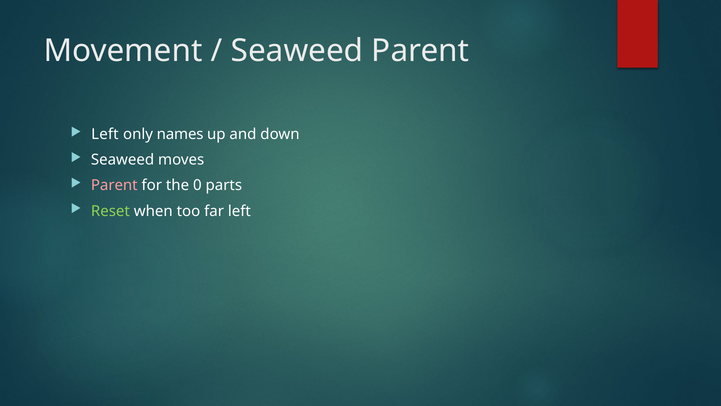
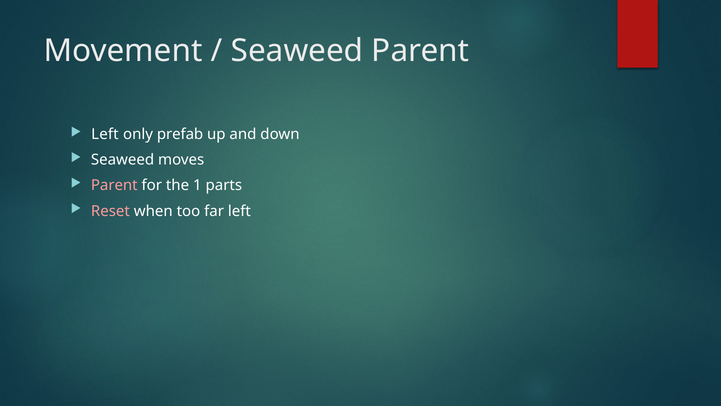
names: names -> prefab
0: 0 -> 1
Reset colour: light green -> pink
